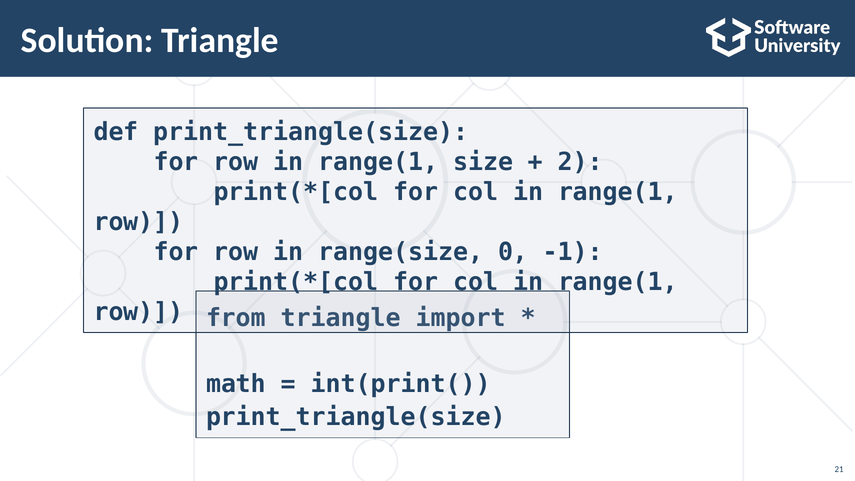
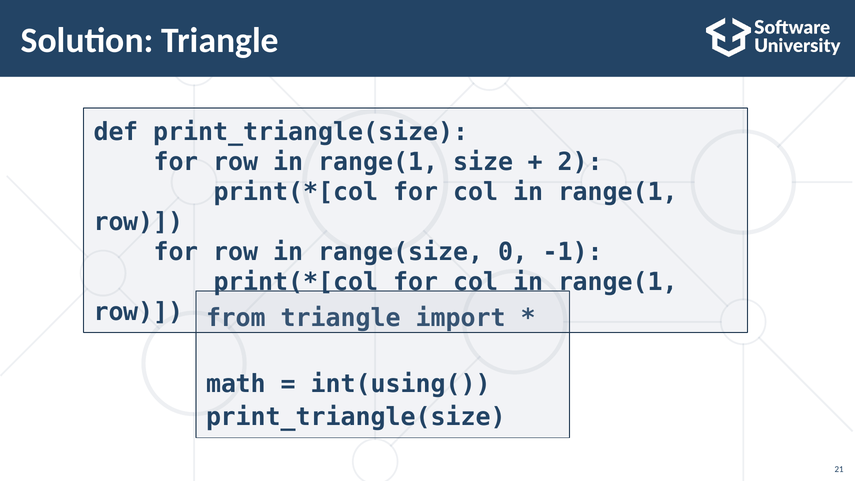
int(print(: int(print( -> int(using(
